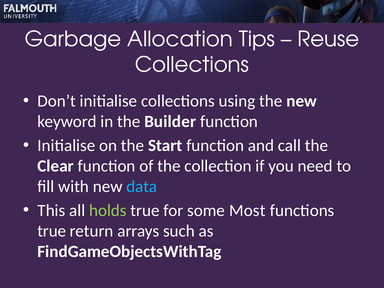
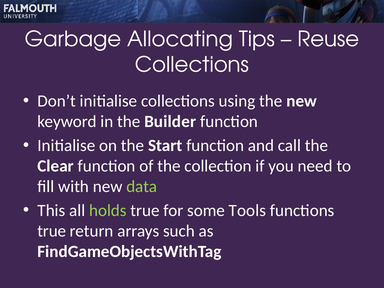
Allocation: Allocation -> Allocating
data colour: light blue -> light green
Most: Most -> Tools
